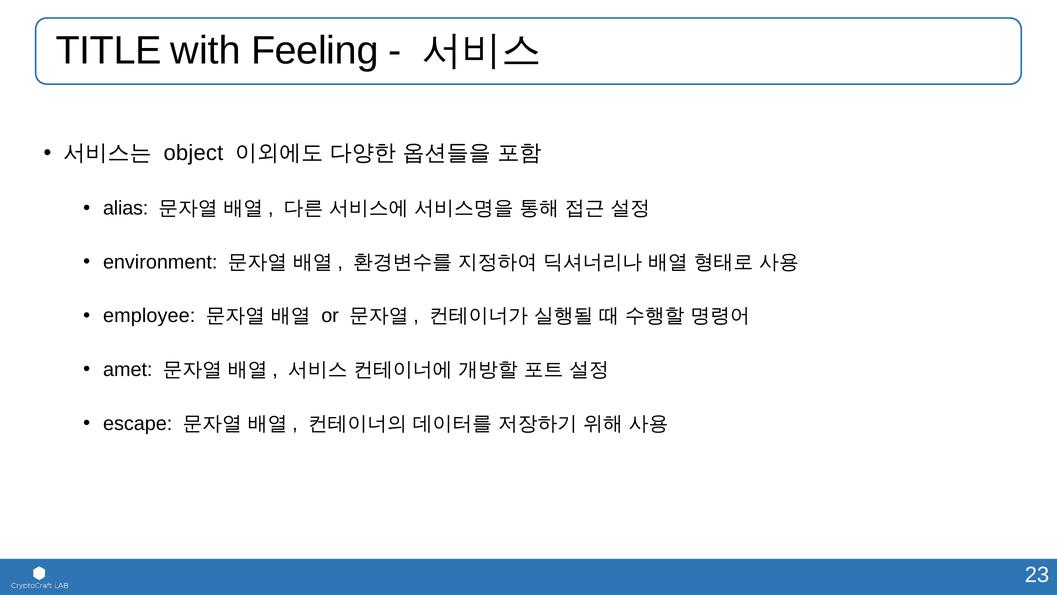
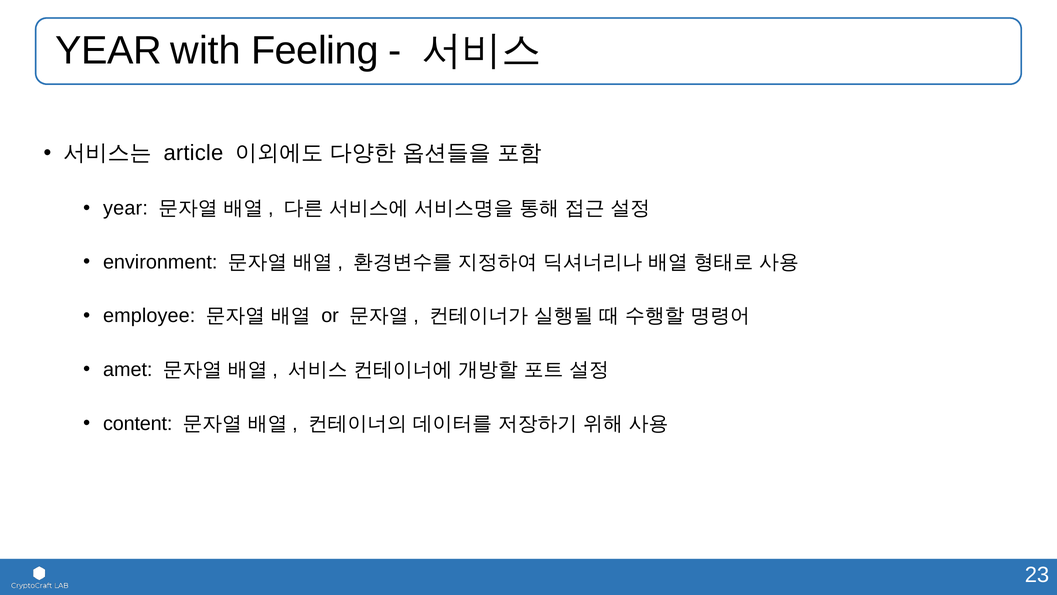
TITLE at (109, 51): TITLE -> YEAR
object: object -> article
alias at (126, 208): alias -> year
escape: escape -> content
